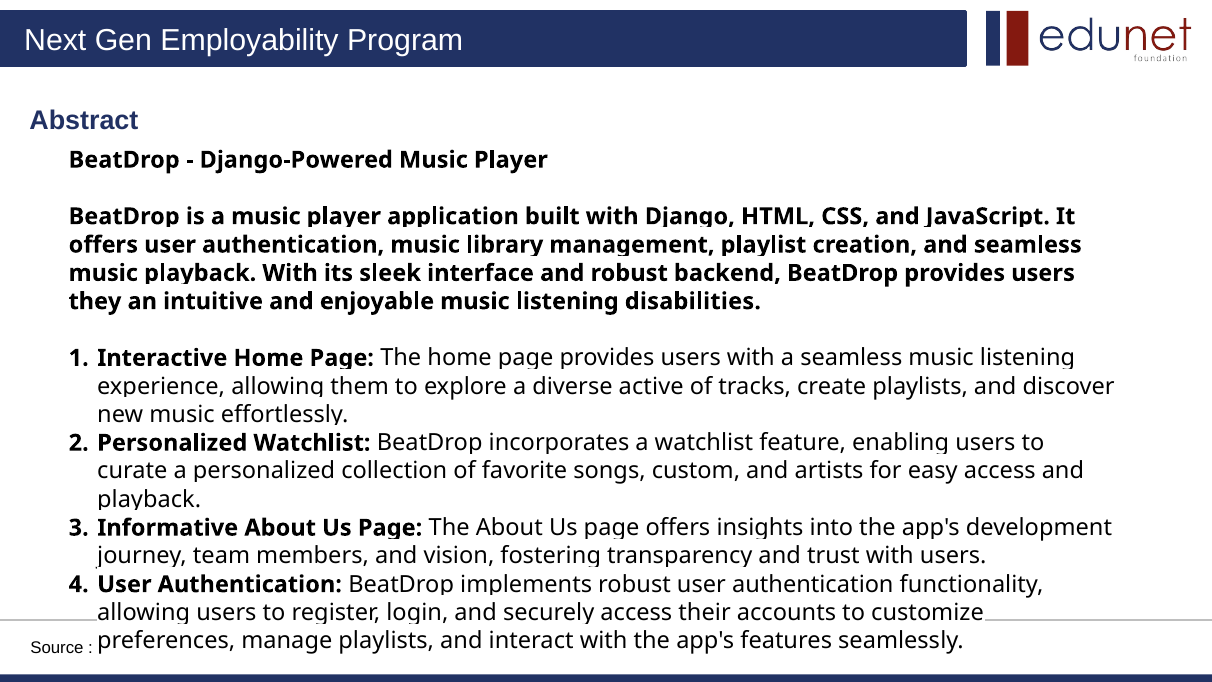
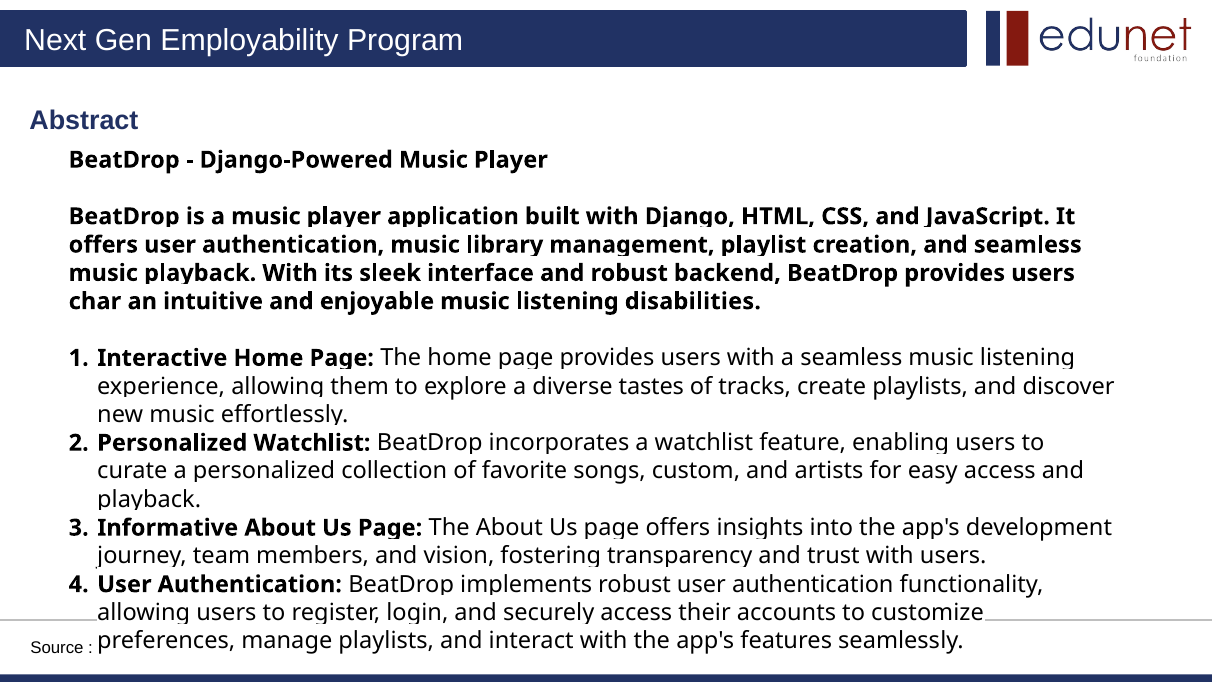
they: they -> char
active: active -> tastes
